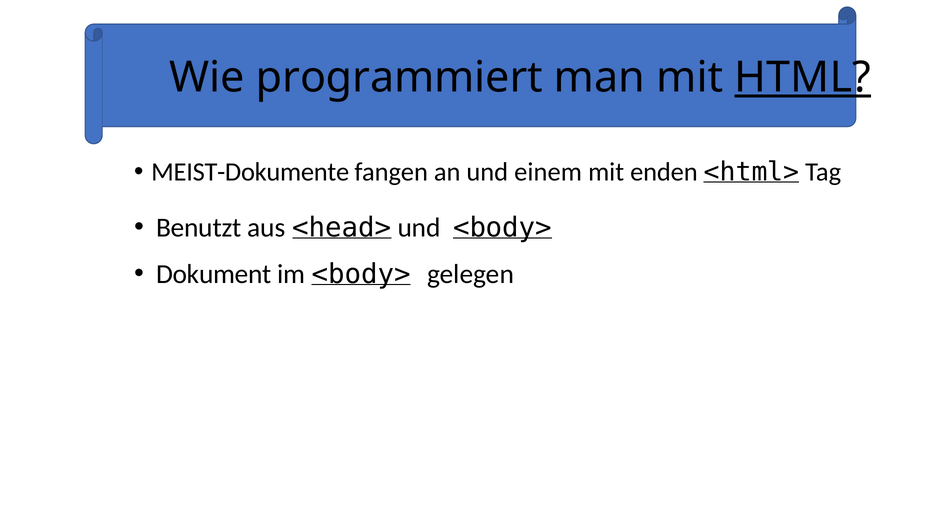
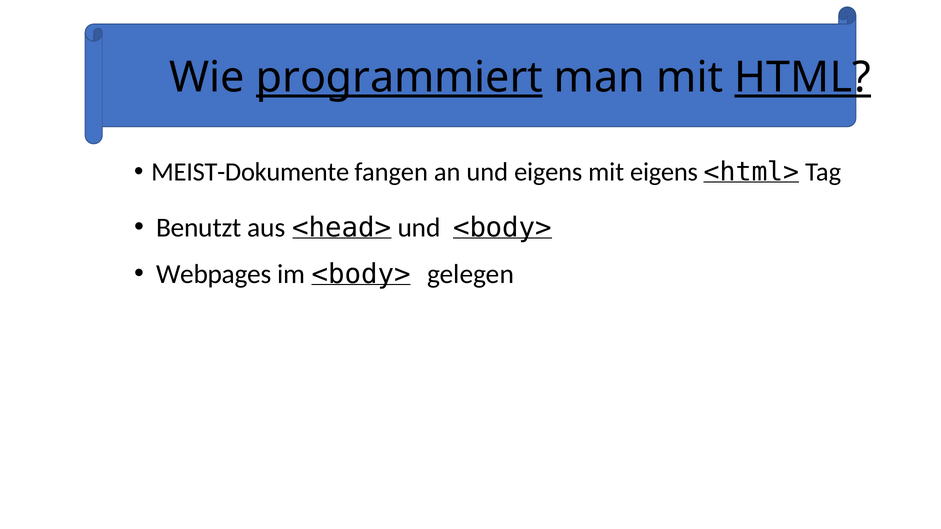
programmiert underline: none -> present
und einem: einem -> eigens
mit enden: enden -> eigens
Dokument: Dokument -> Webpages
